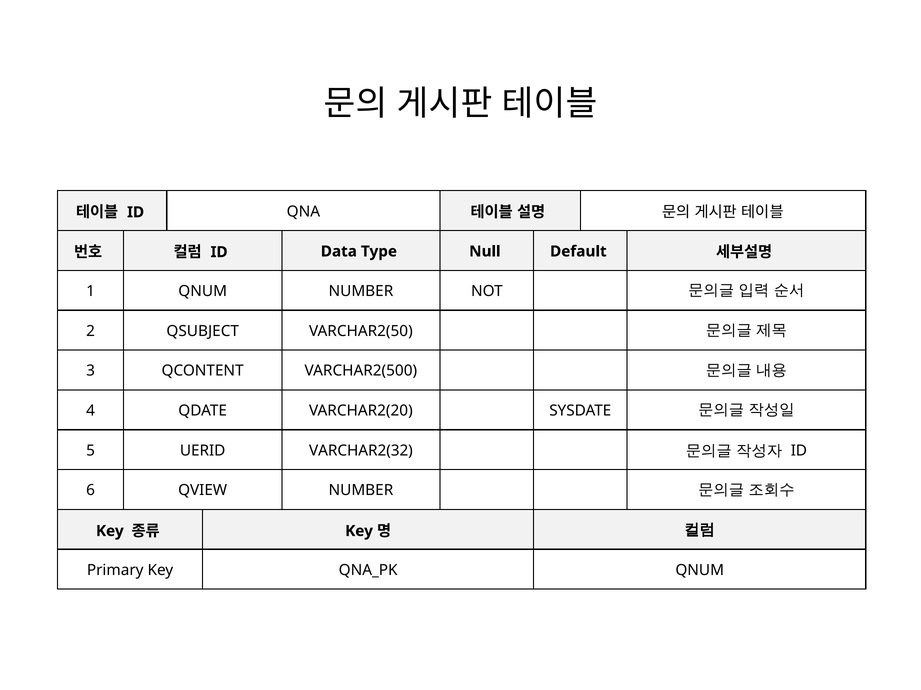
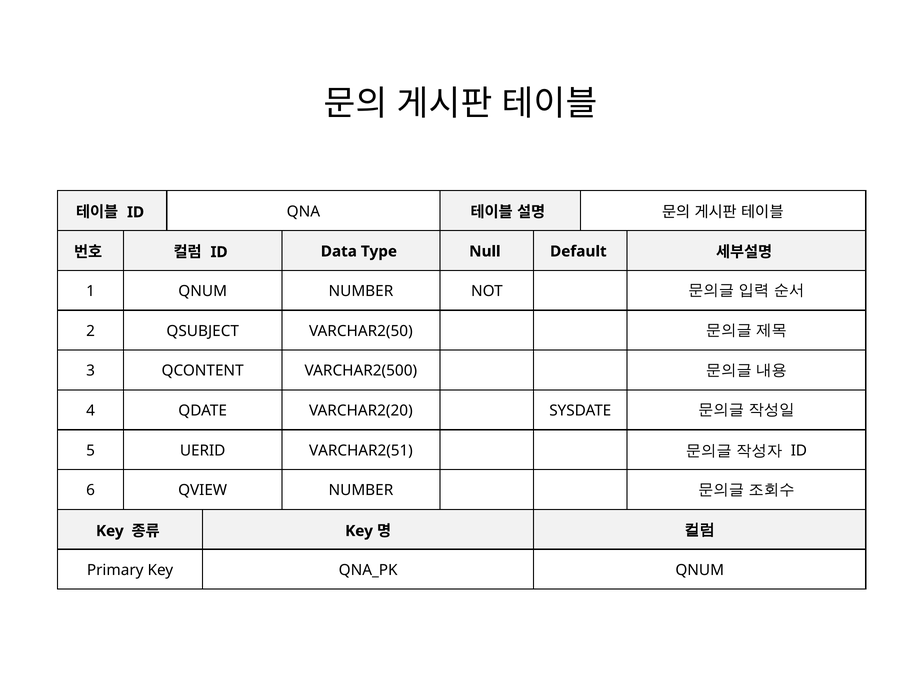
VARCHAR2(32: VARCHAR2(32 -> VARCHAR2(51
